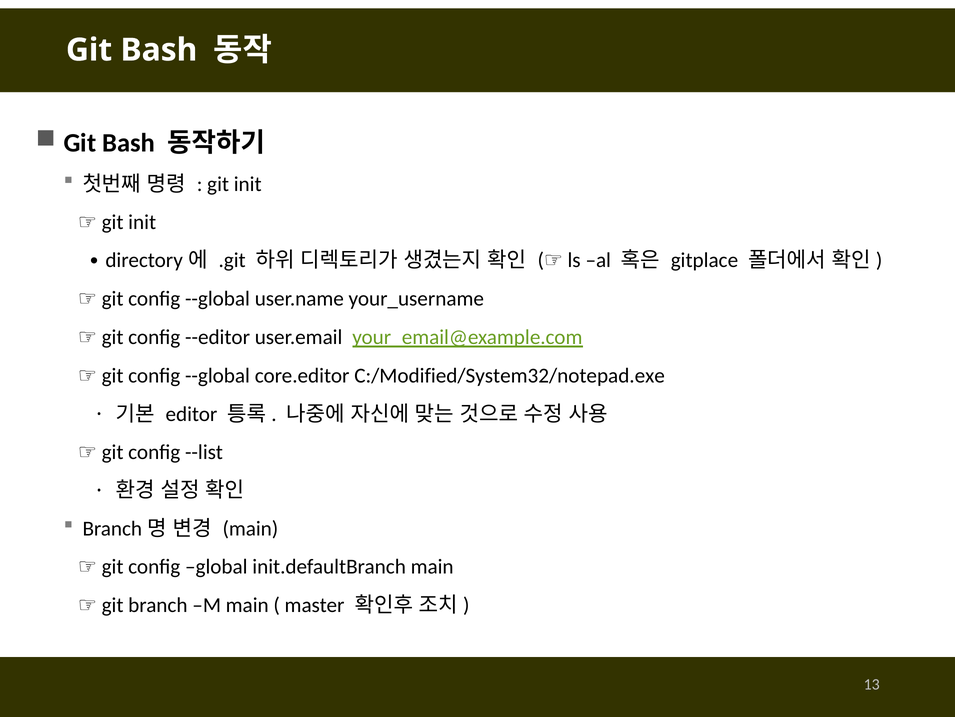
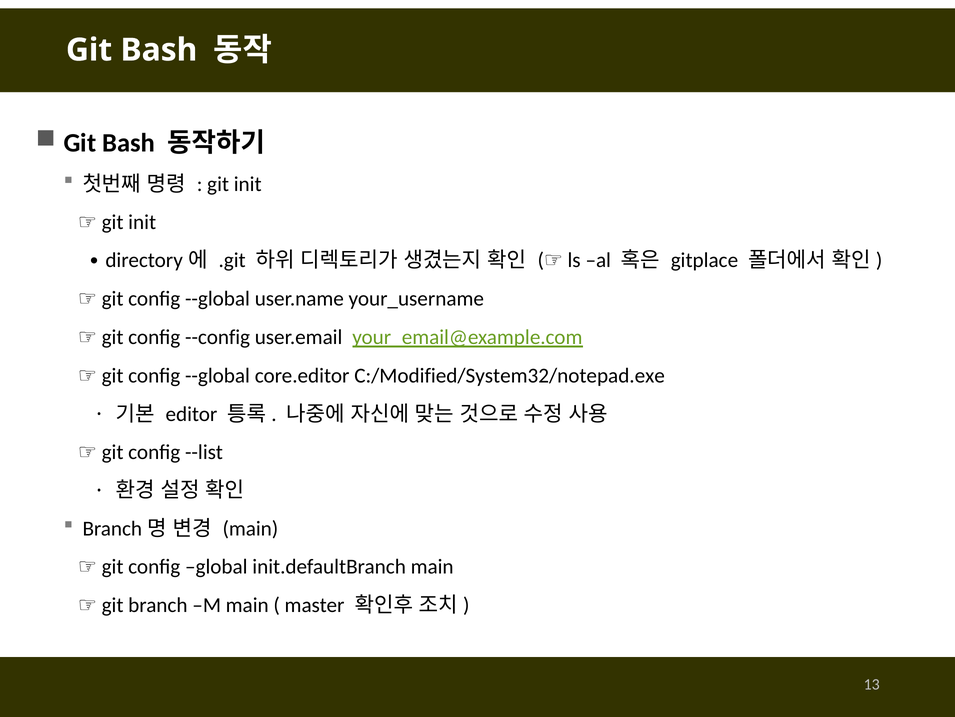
--editor: --editor -> --config
